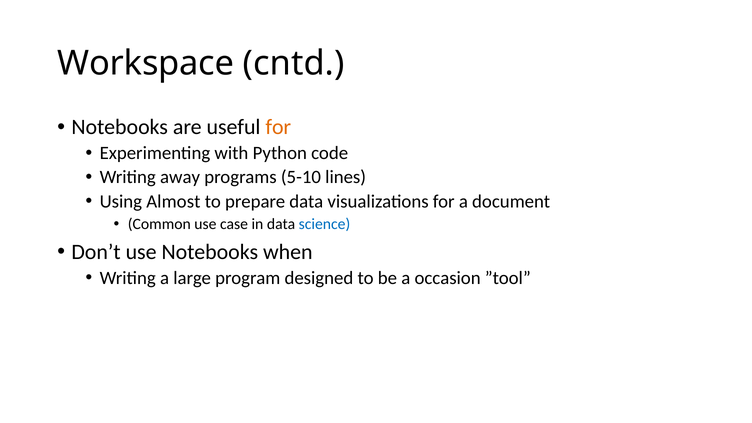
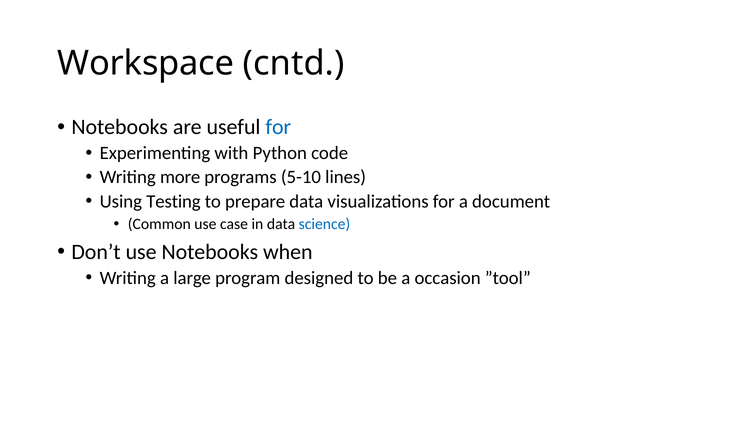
for at (278, 127) colour: orange -> blue
away: away -> more
Almost: Almost -> Testing
